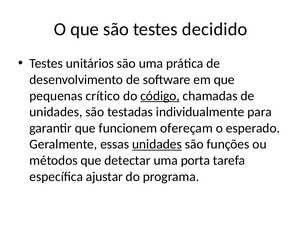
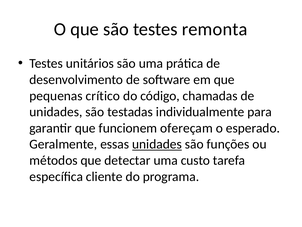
decidido: decidido -> remonta
código underline: present -> none
porta: porta -> custo
ajustar: ajustar -> cliente
